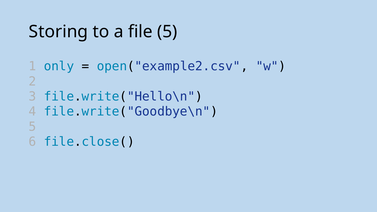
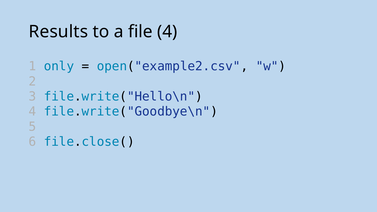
Storing: Storing -> Results
file 5: 5 -> 4
